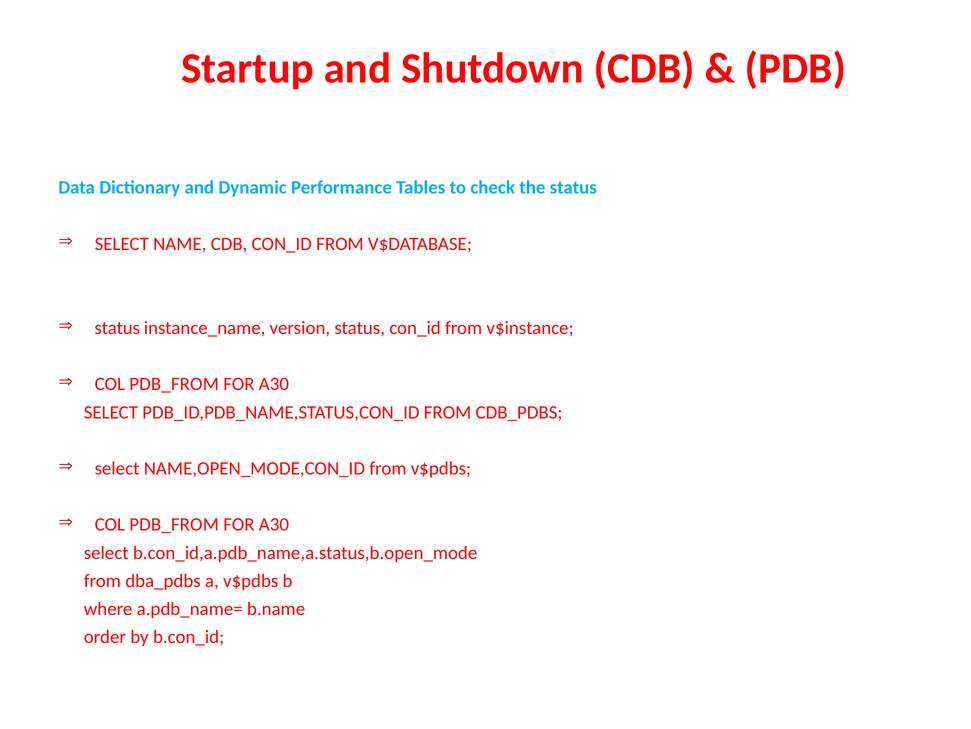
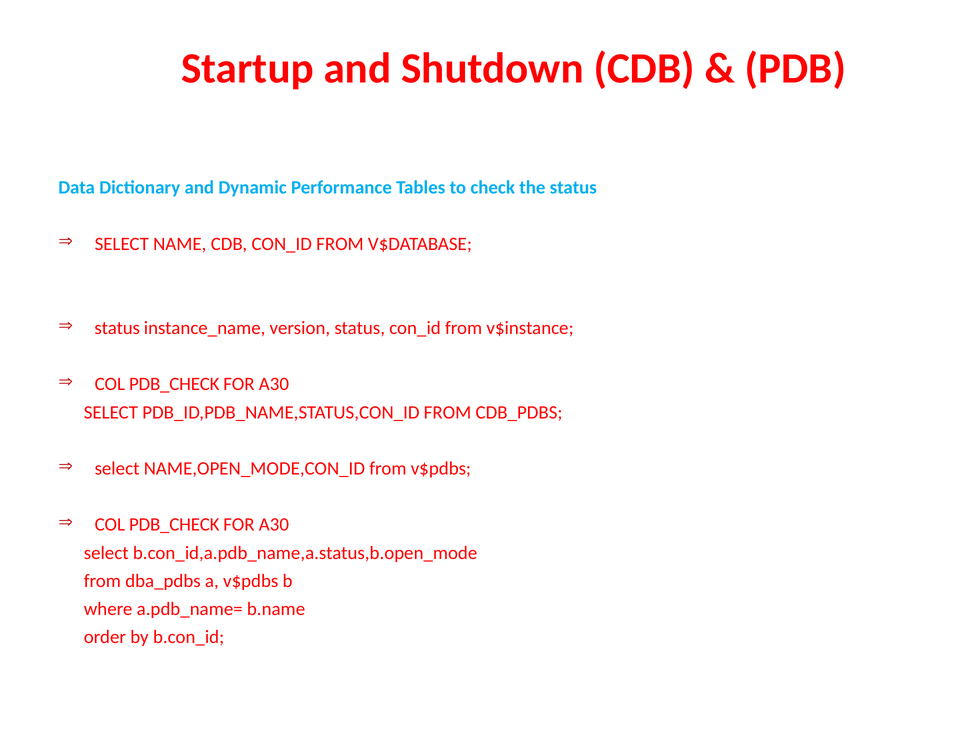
PDB_FROM at (174, 384): PDB_FROM -> PDB_CHECK
PDB_FROM at (174, 524): PDB_FROM -> PDB_CHECK
